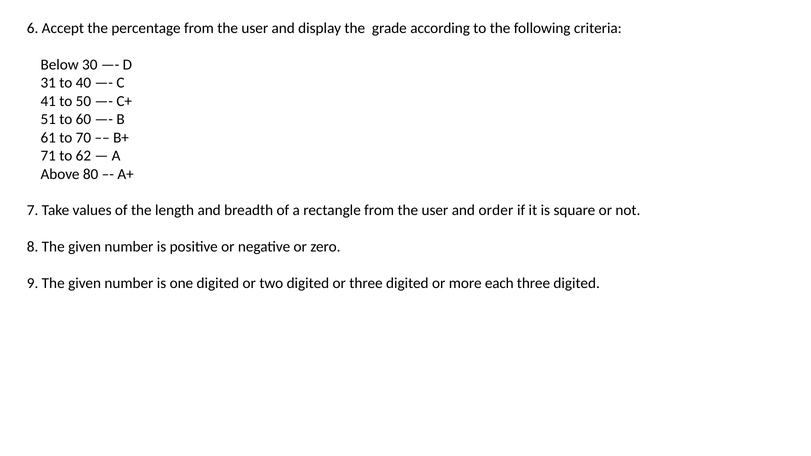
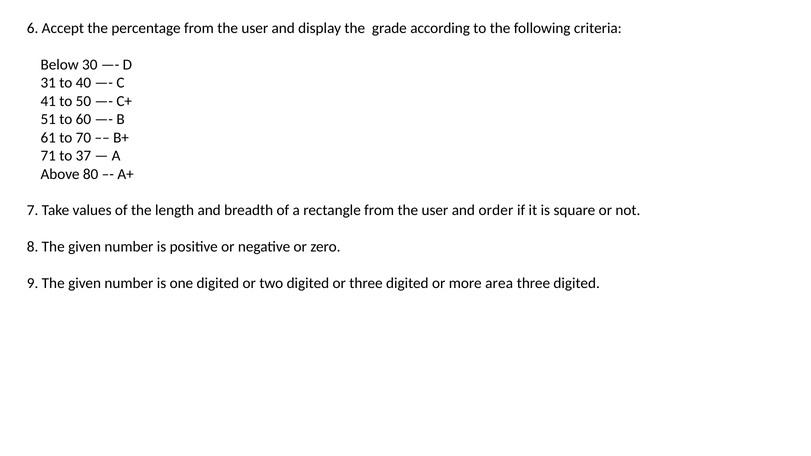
62: 62 -> 37
each: each -> area
